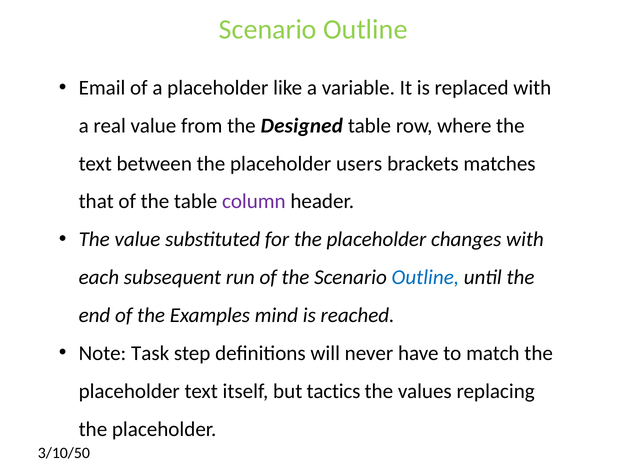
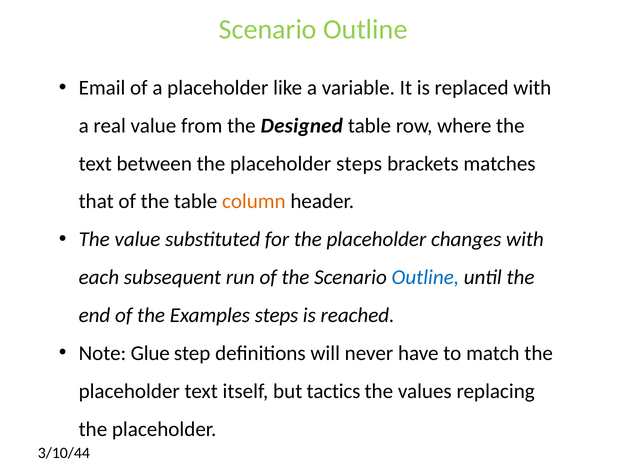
placeholder users: users -> steps
column colour: purple -> orange
Examples mind: mind -> steps
Task: Task -> Glue
3/10/50: 3/10/50 -> 3/10/44
